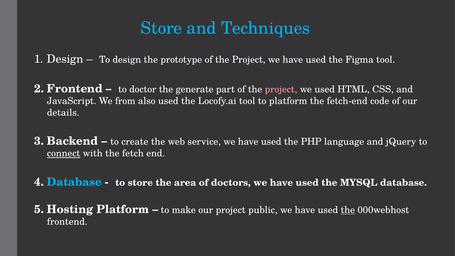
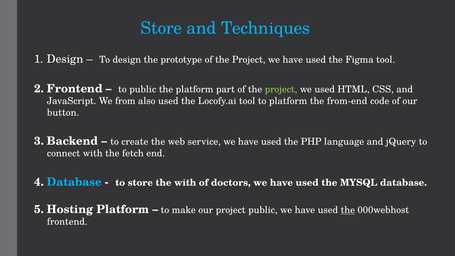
to doctor: doctor -> public
the generate: generate -> platform
project at (281, 89) colour: pink -> light green
fetch-end: fetch-end -> from-end
details: details -> button
connect underline: present -> none
the area: area -> with
